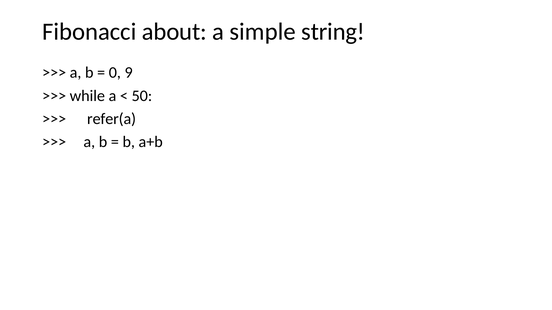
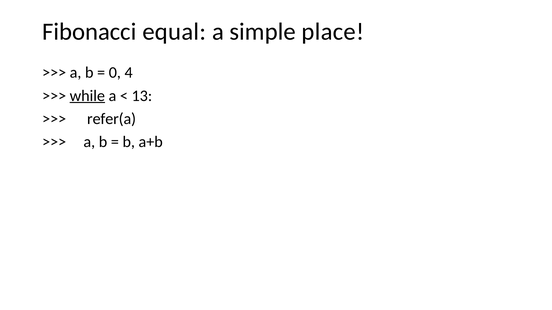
about: about -> equal
string: string -> place
9: 9 -> 4
while underline: none -> present
50: 50 -> 13
